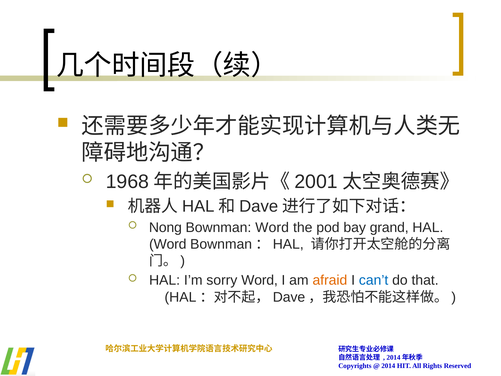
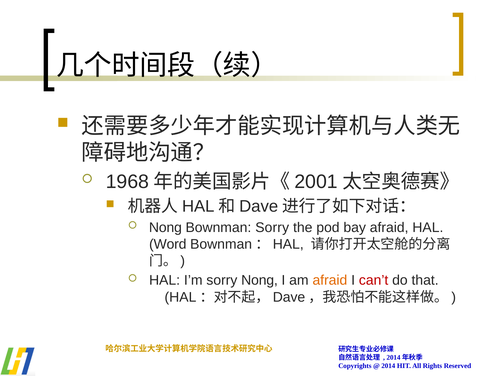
Bownman Word: Word -> Sorry
bay grand: grand -> afraid
sorry Word: Word -> Nong
can’t colour: blue -> red
